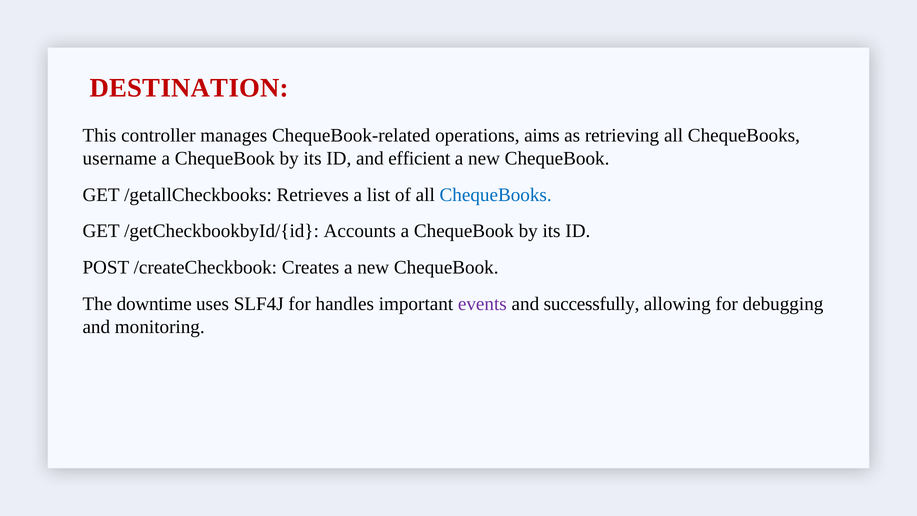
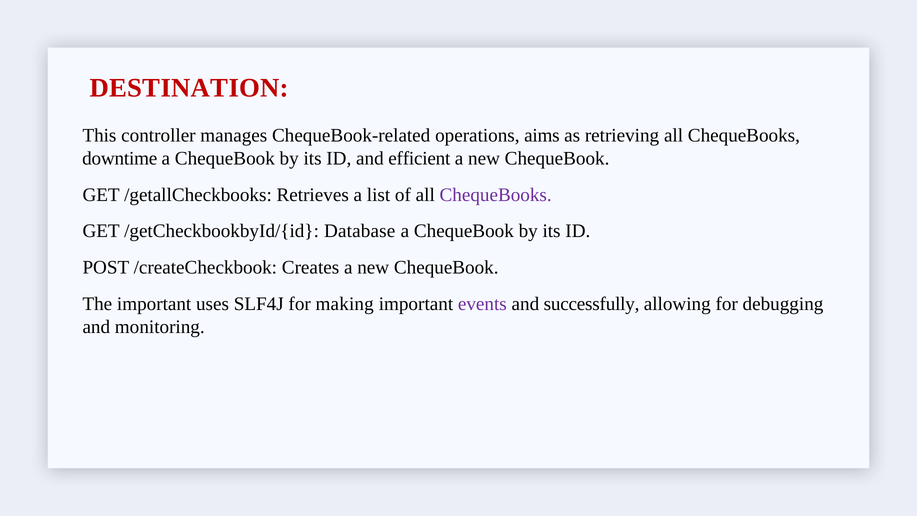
username: username -> downtime
ChequeBooks at (496, 195) colour: blue -> purple
Accounts: Accounts -> Database
The downtime: downtime -> important
handles: handles -> making
